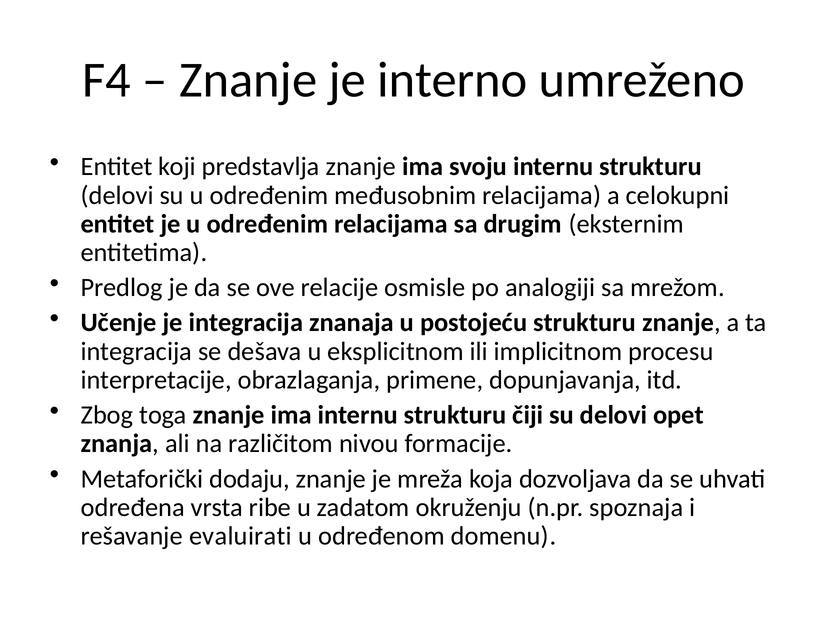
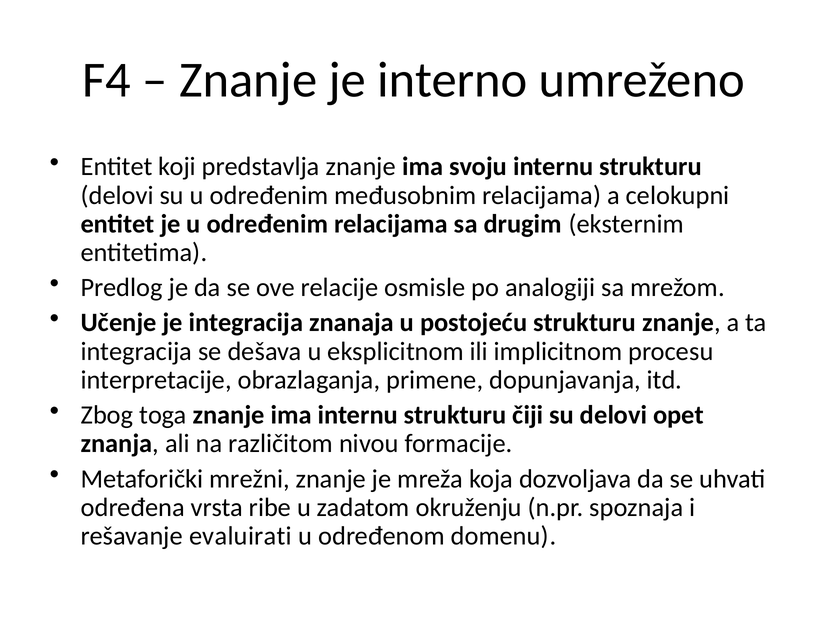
dodaju: dodaju -> mrežni
